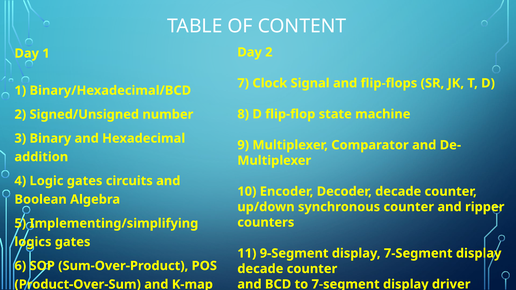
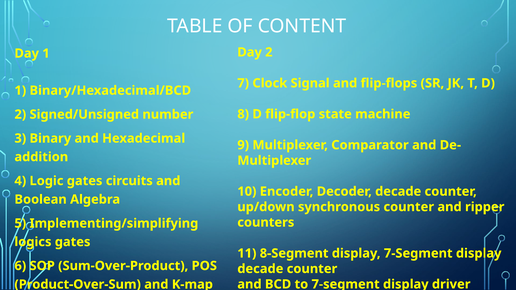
9-Segment: 9-Segment -> 8-Segment
